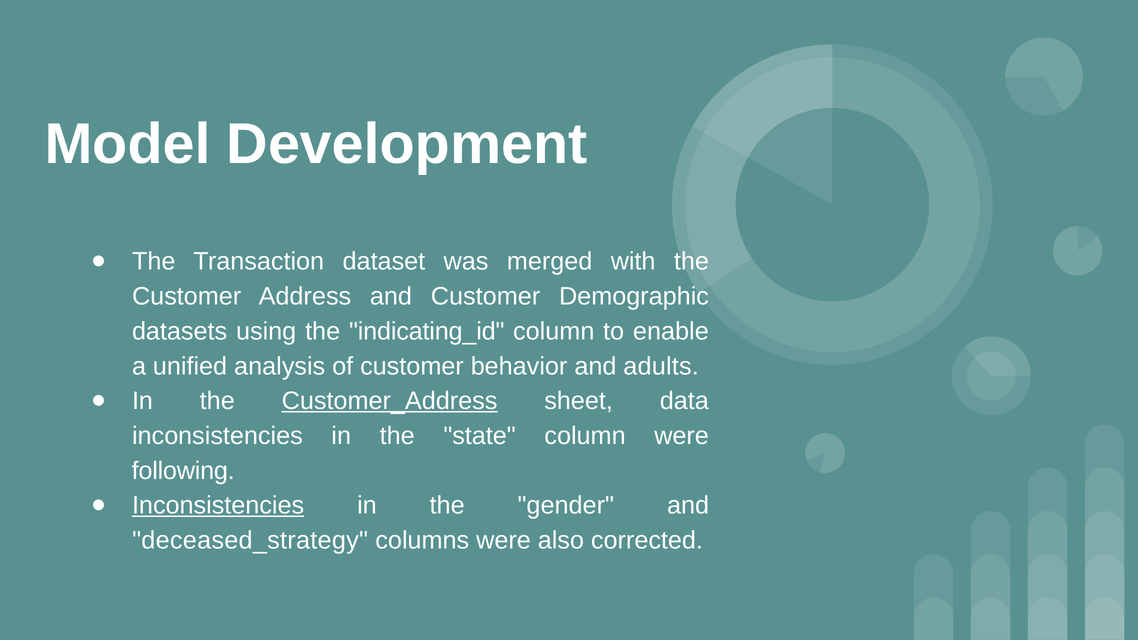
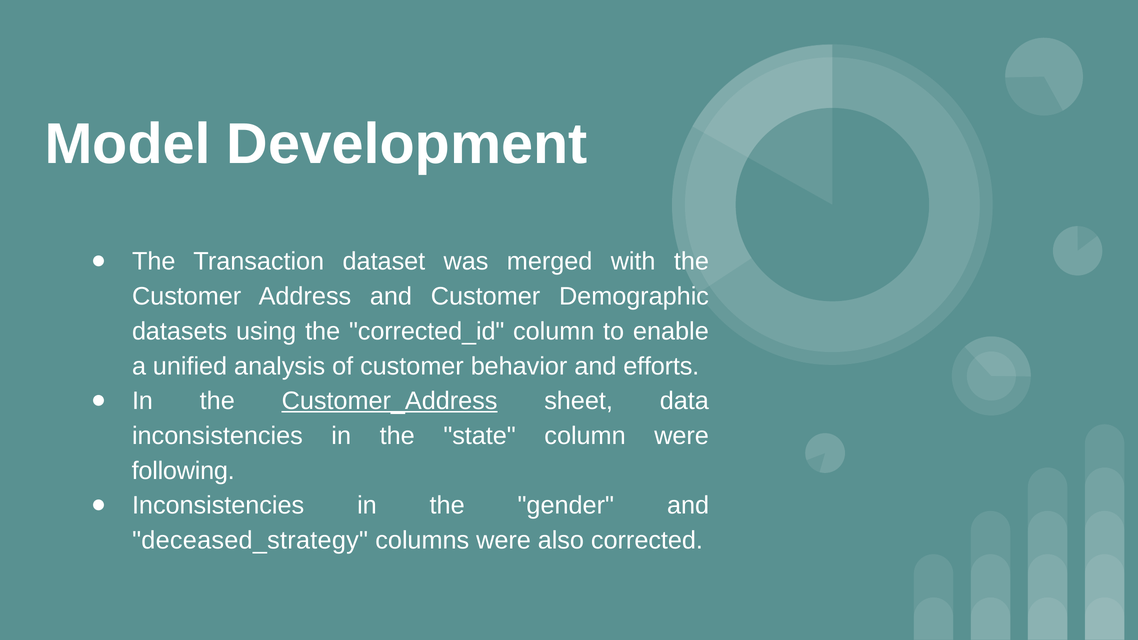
indicating_id: indicating_id -> corrected_id
adults: adults -> efforts
Inconsistencies at (218, 506) underline: present -> none
